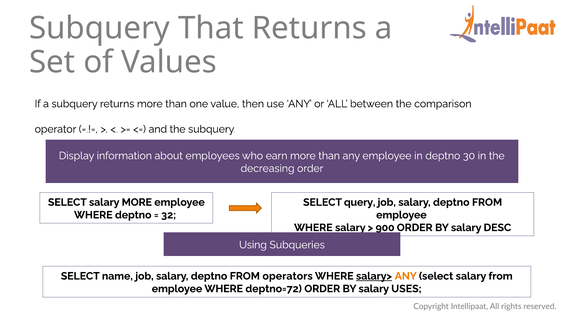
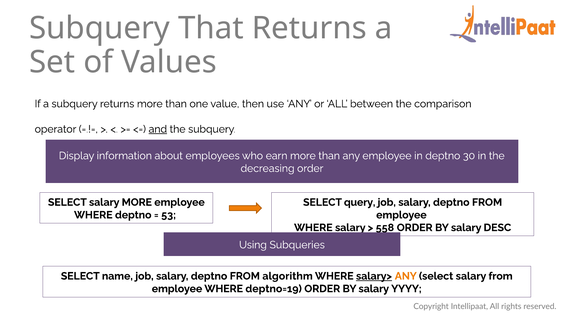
and underline: none -> present
32: 32 -> 53
900: 900 -> 558
operators: operators -> algorithm
deptno=72: deptno=72 -> deptno=19
USES: USES -> YYYY
